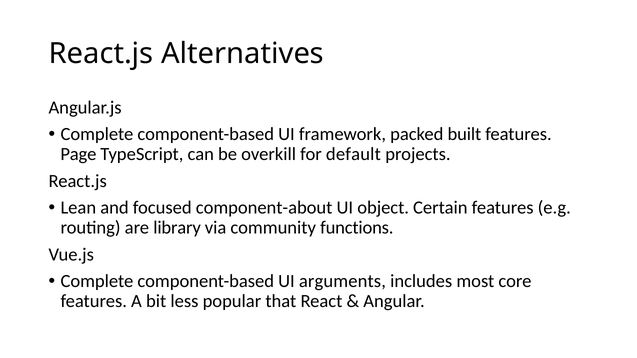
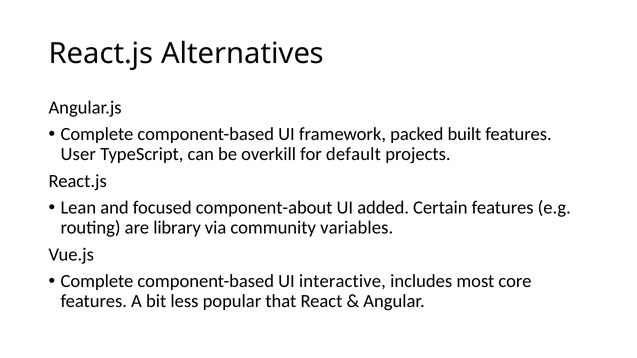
Page: Page -> User
object: object -> added
functions: functions -> variables
arguments: arguments -> interactive
